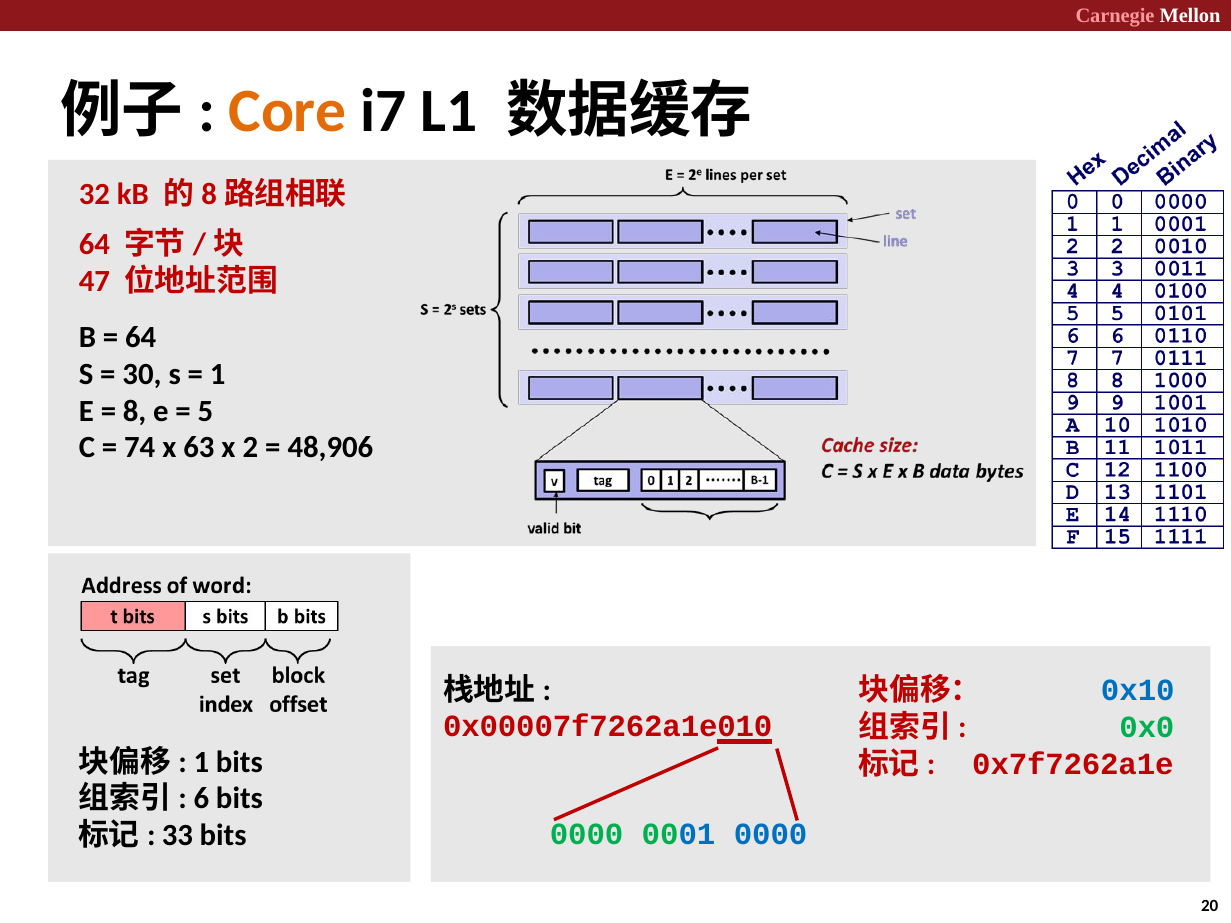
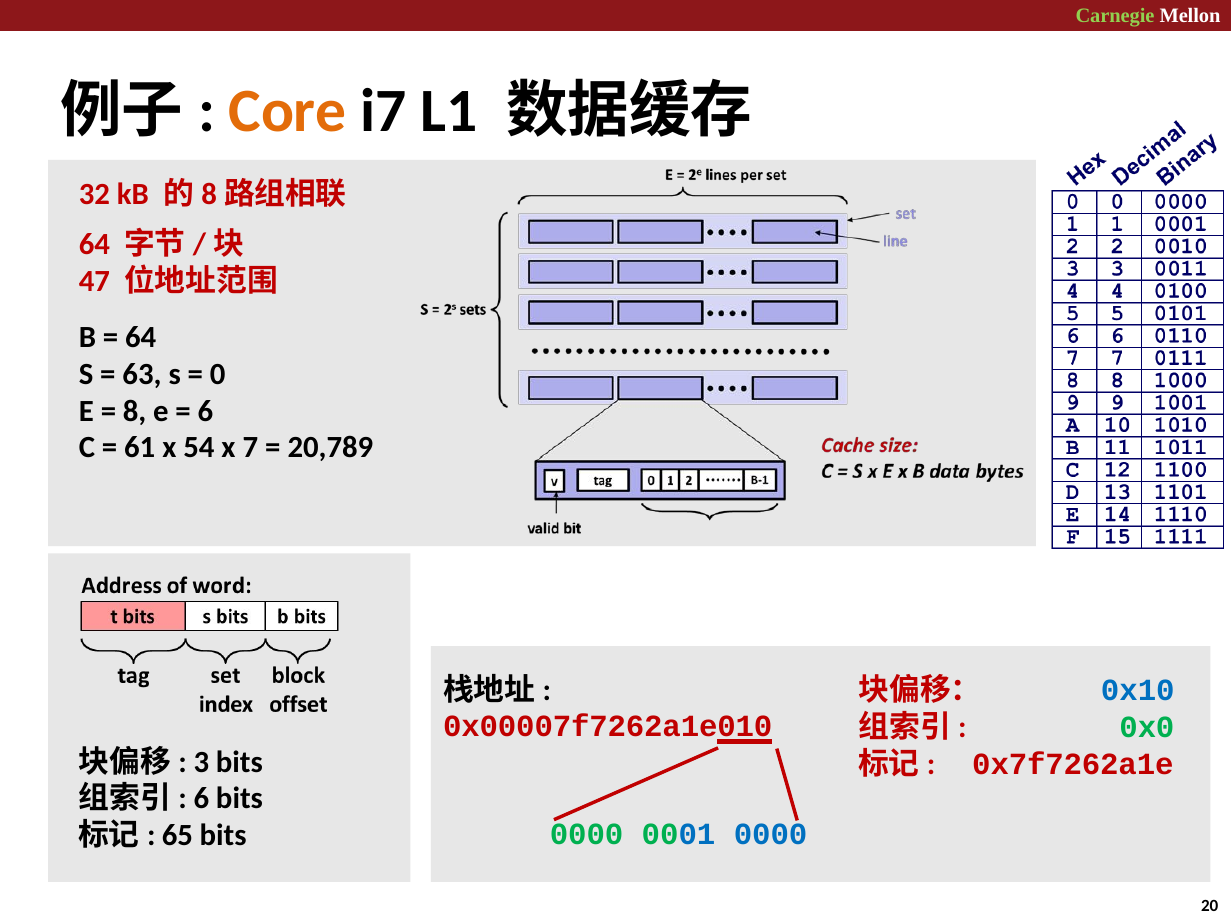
Carnegie colour: pink -> light green
30: 30 -> 63
1 at (218, 374): 1 -> 0
5 at (205, 411): 5 -> 6
74: 74 -> 61
63: 63 -> 54
2: 2 -> 7
48,906: 48,906 -> 20,789
1 at (201, 762): 1 -> 3
33: 33 -> 65
